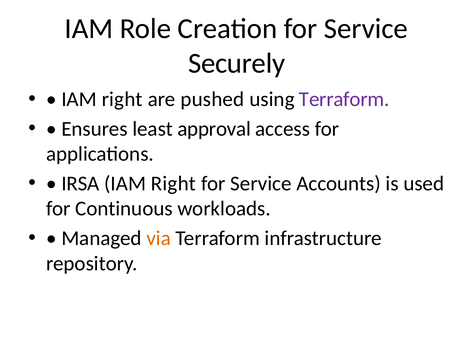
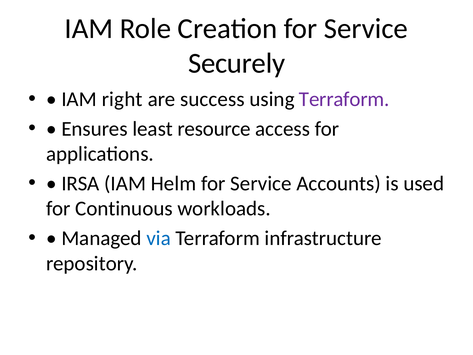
pushed: pushed -> success
approval: approval -> resource
IRSA IAM Right: Right -> Helm
via colour: orange -> blue
